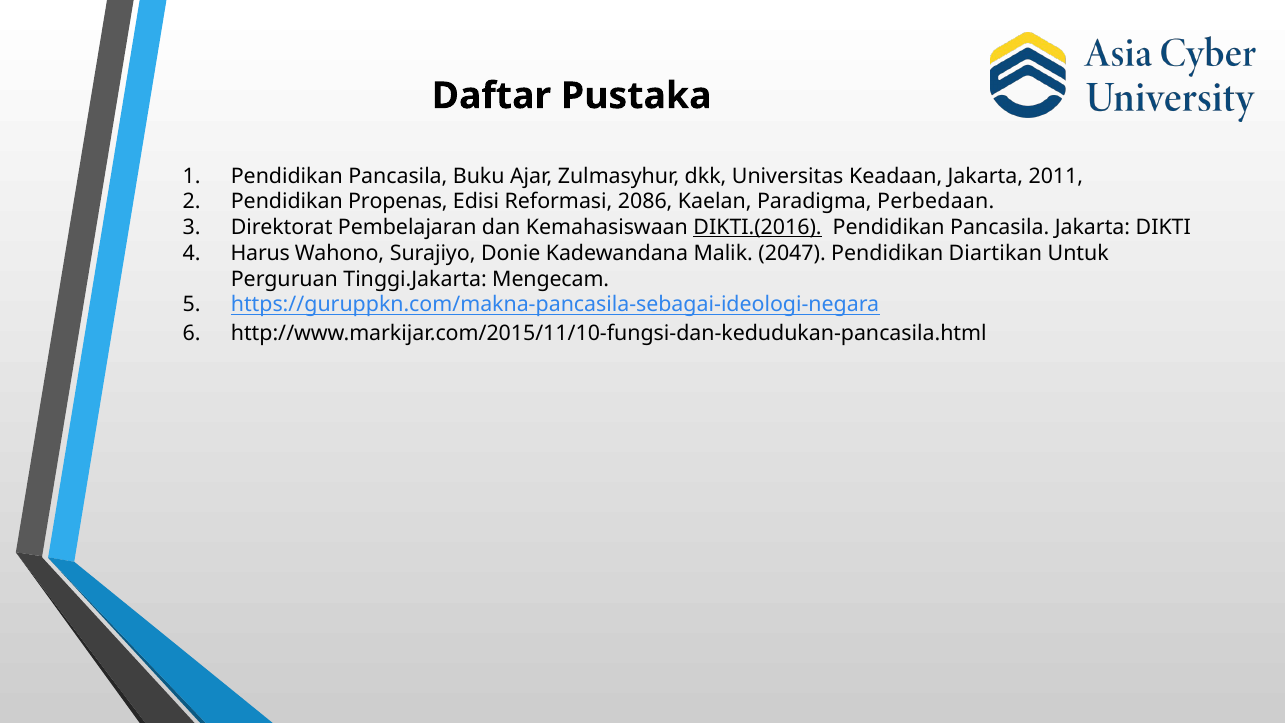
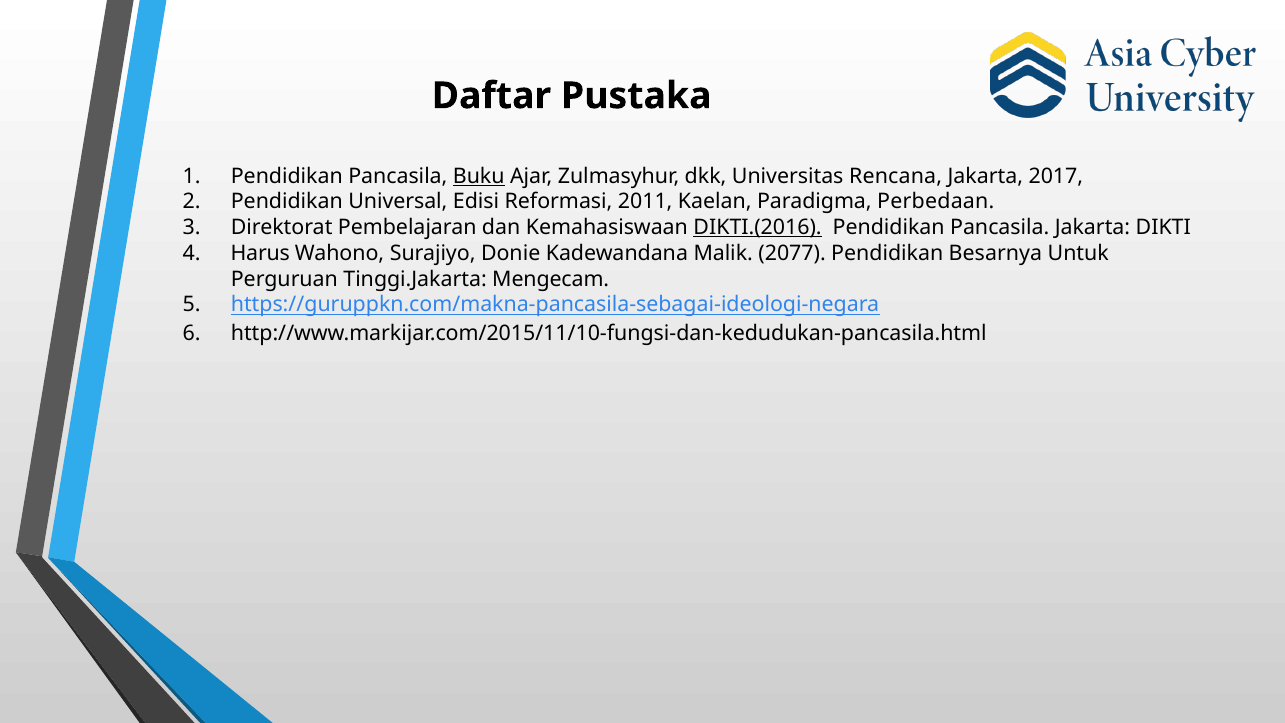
Buku underline: none -> present
Keadaan: Keadaan -> Rencana
2011: 2011 -> 2017
Propenas: Propenas -> Universal
2086: 2086 -> 2011
2047: 2047 -> 2077
Diartikan: Diartikan -> Besarnya
